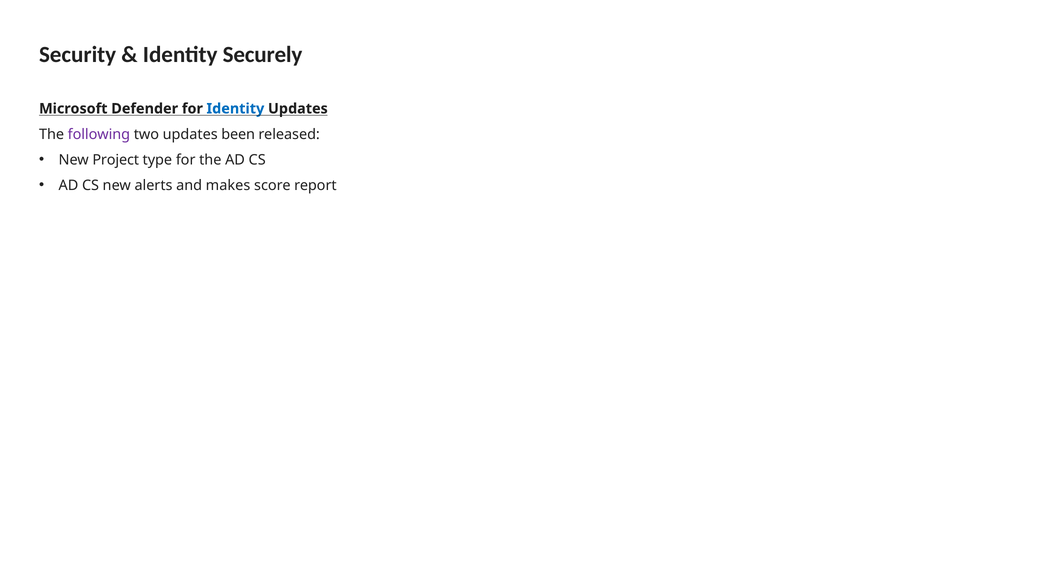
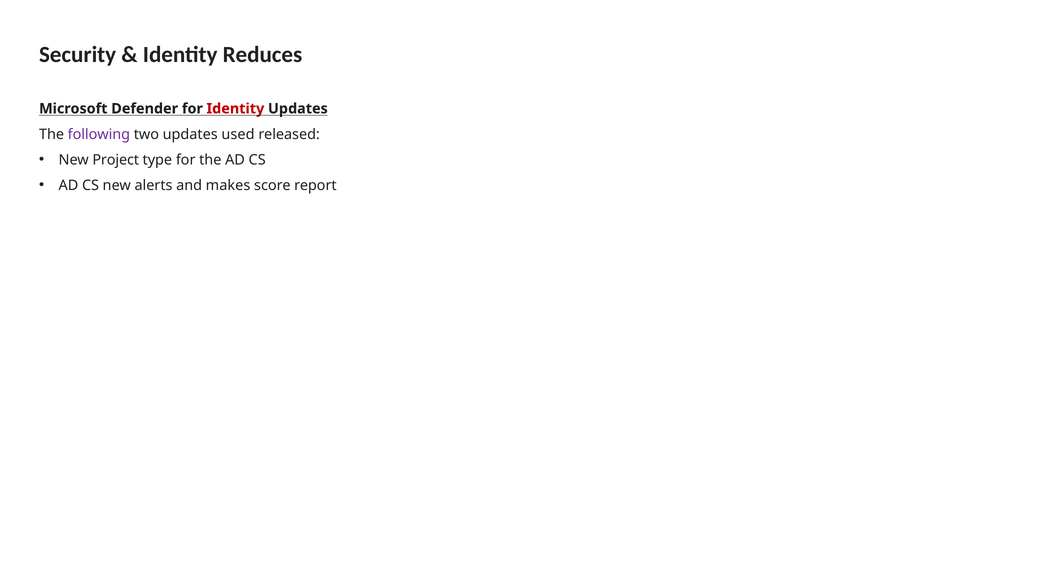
Securely: Securely -> Reduces
Identity at (235, 109) colour: blue -> red
been: been -> used
